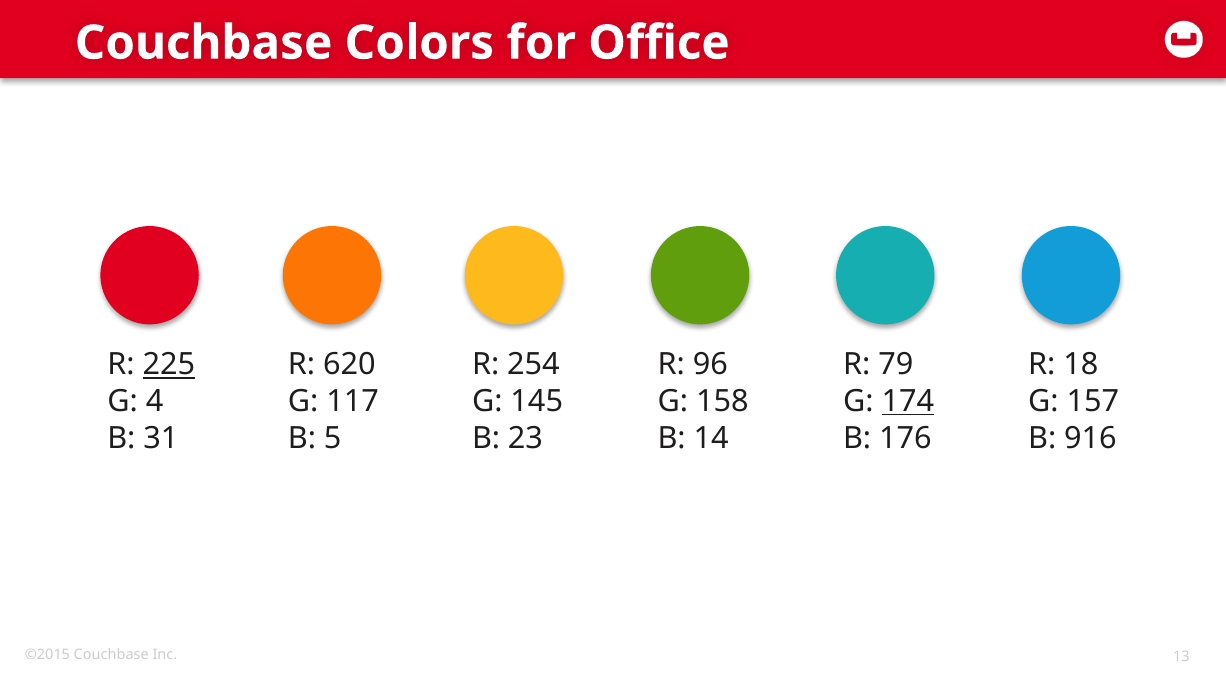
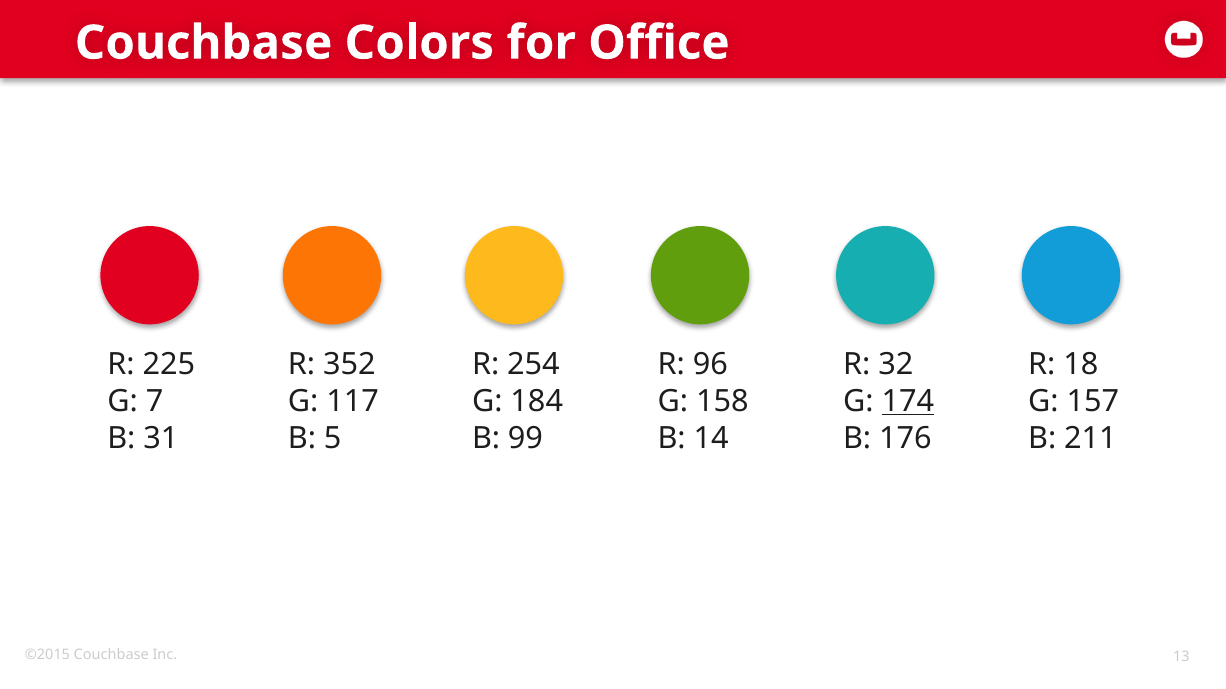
225 underline: present -> none
620: 620 -> 352
79: 79 -> 32
4: 4 -> 7
145: 145 -> 184
23: 23 -> 99
916: 916 -> 211
